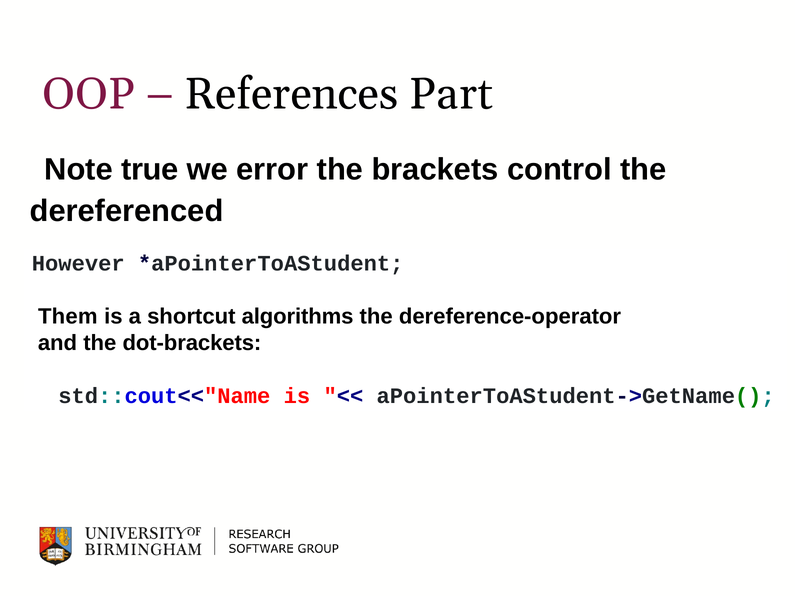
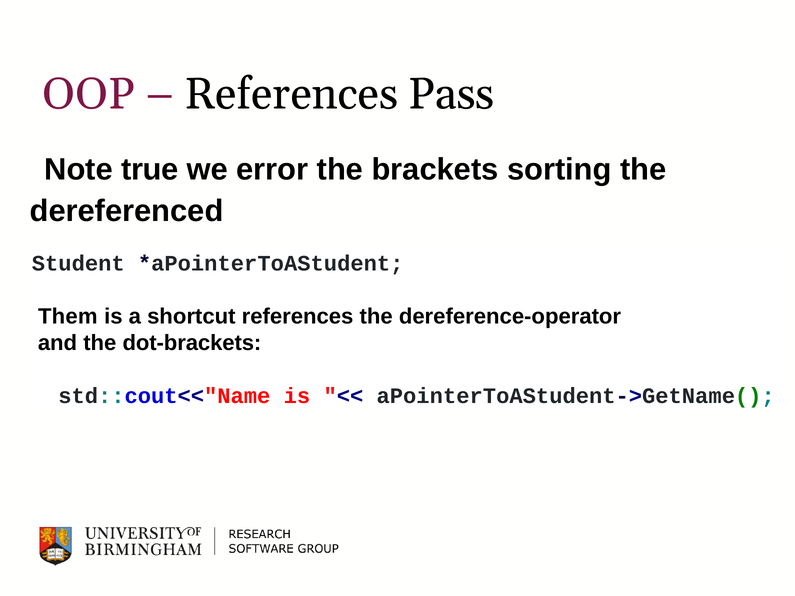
Part: Part -> Pass
control: control -> sorting
However: However -> Student
shortcut algorithms: algorithms -> references
